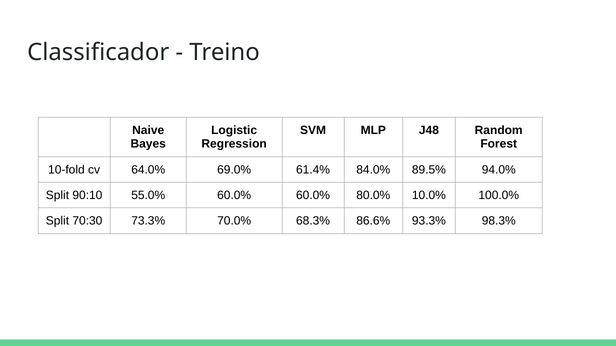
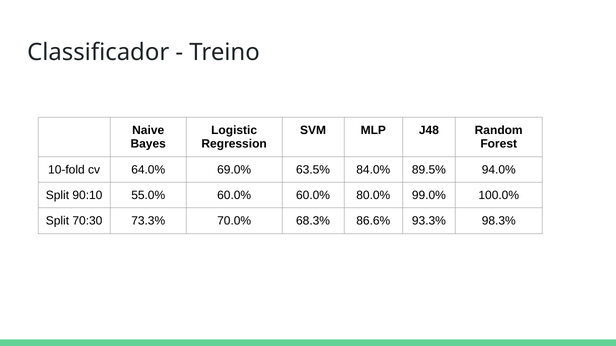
61.4%: 61.4% -> 63.5%
10.0%: 10.0% -> 99.0%
